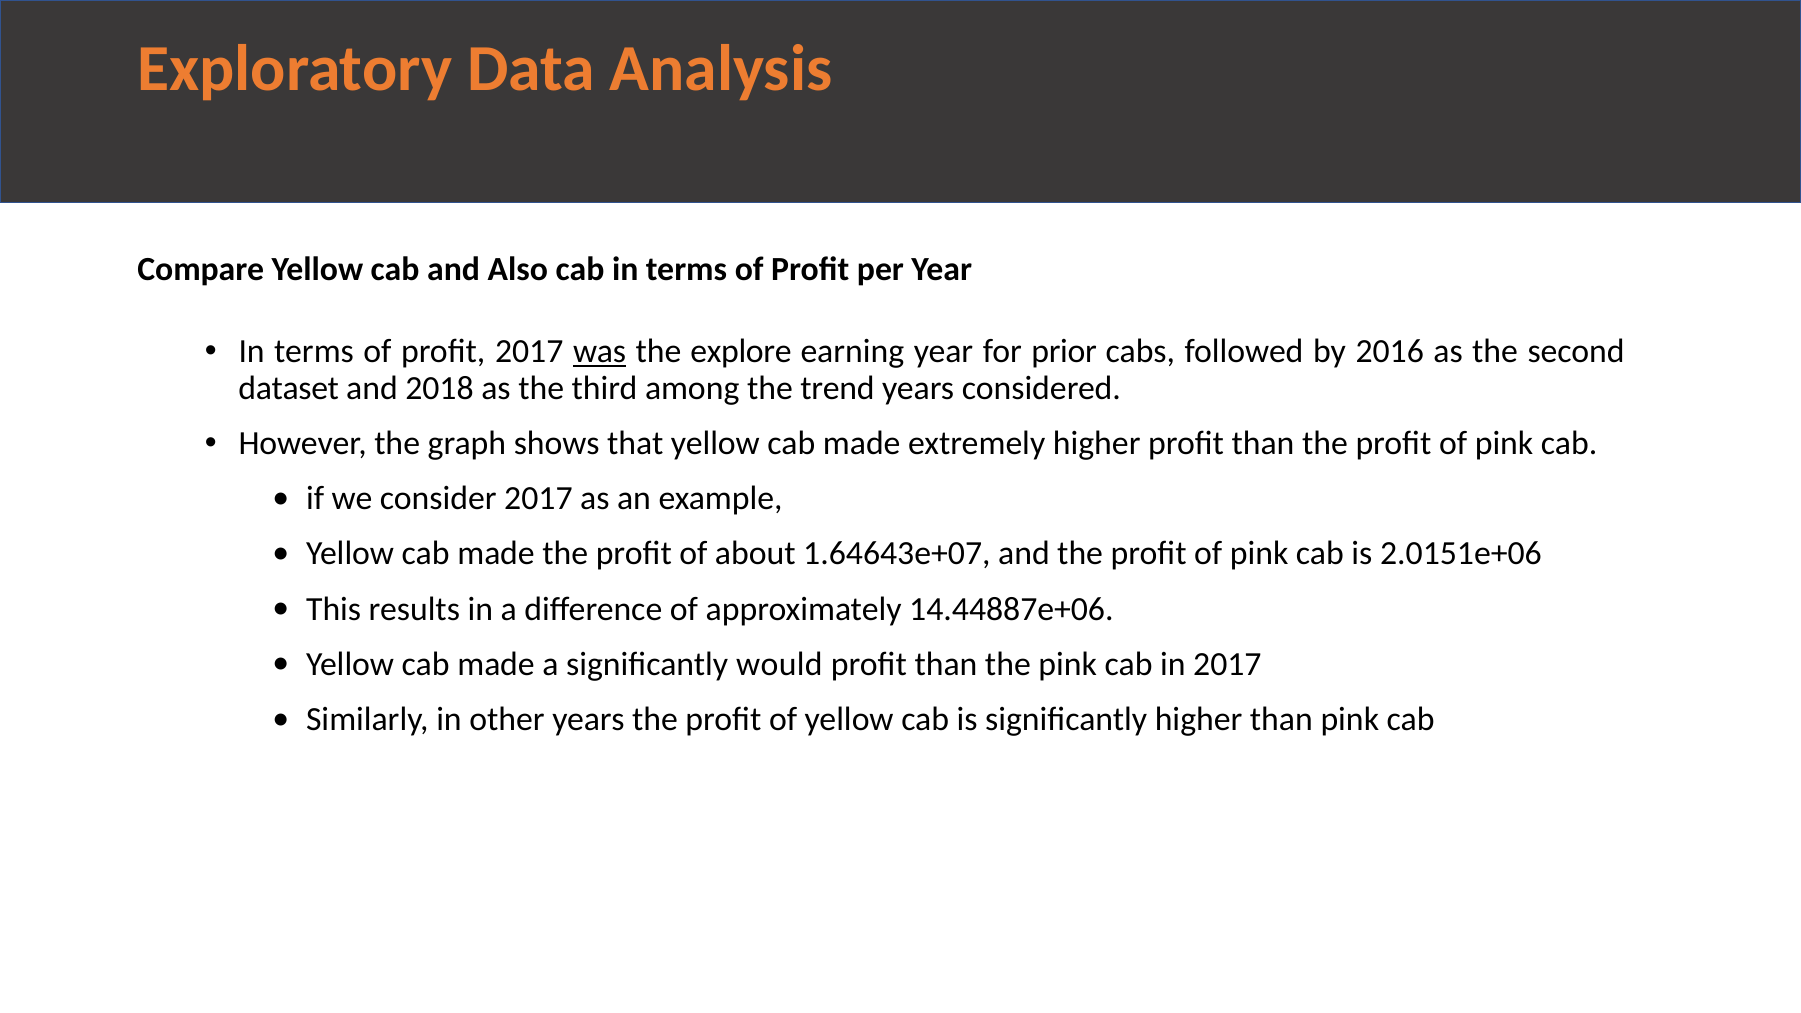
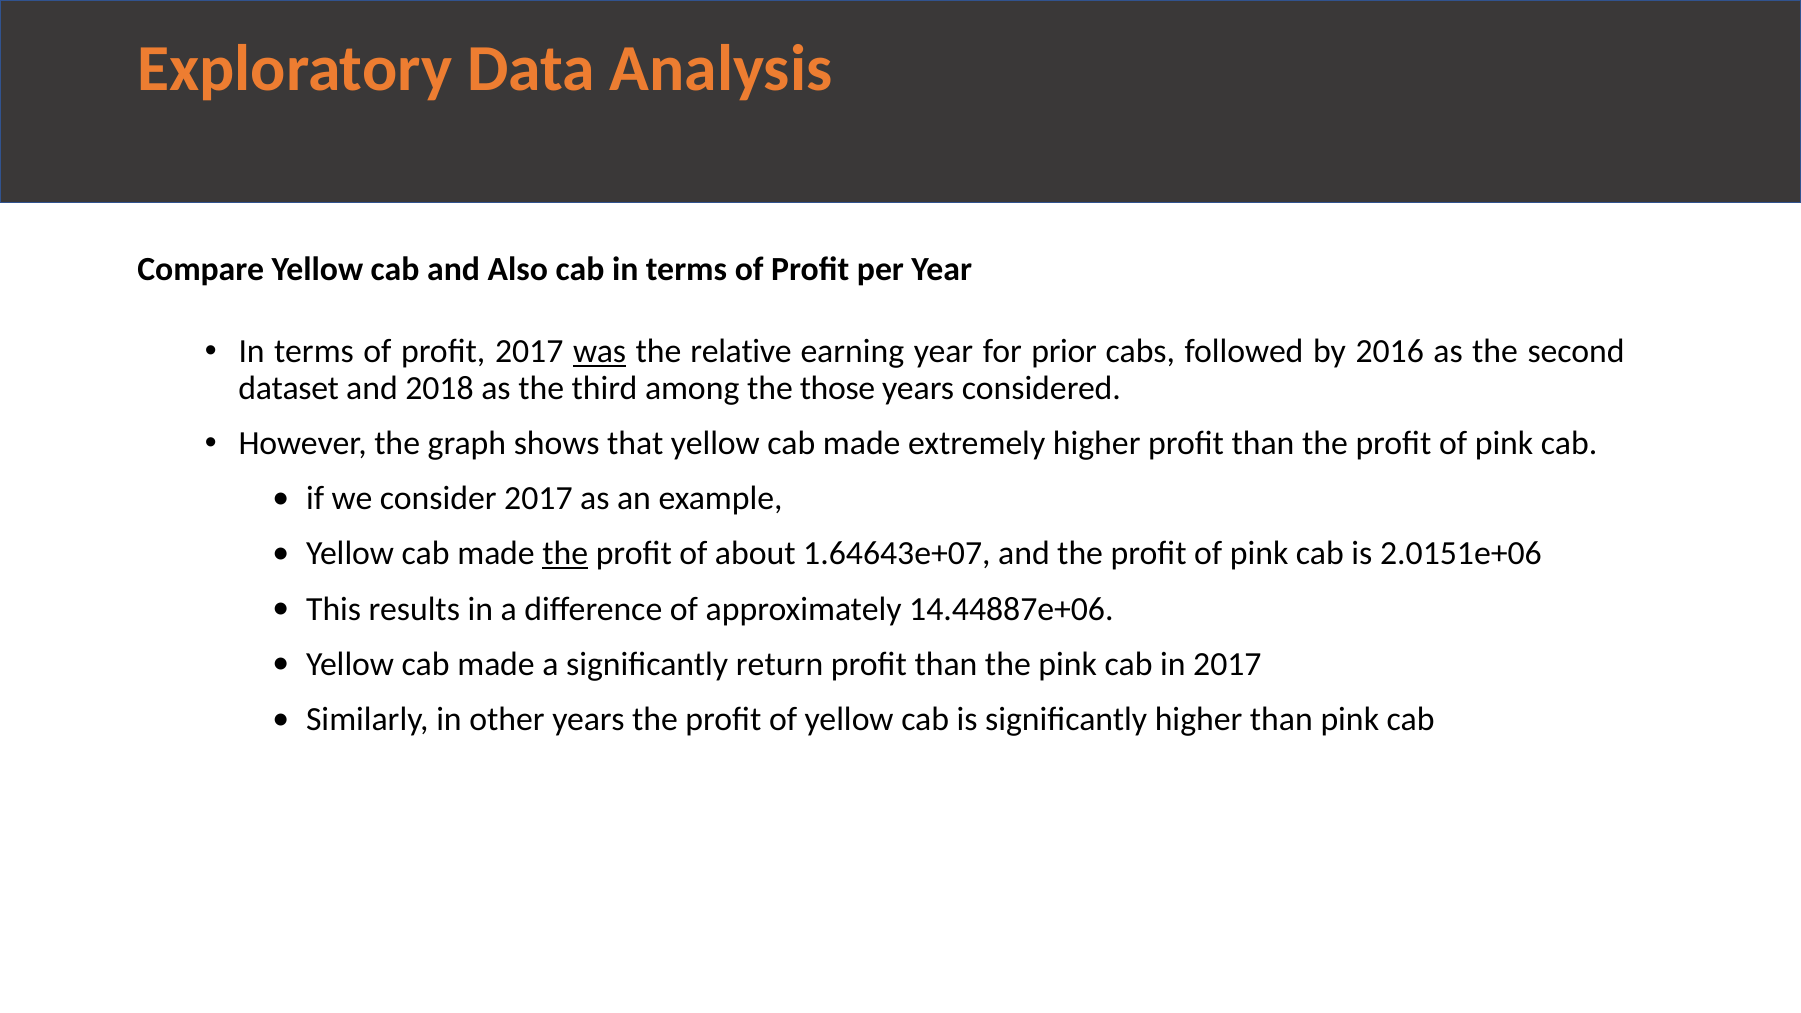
explore: explore -> relative
trend: trend -> those
the at (565, 554) underline: none -> present
would: would -> return
